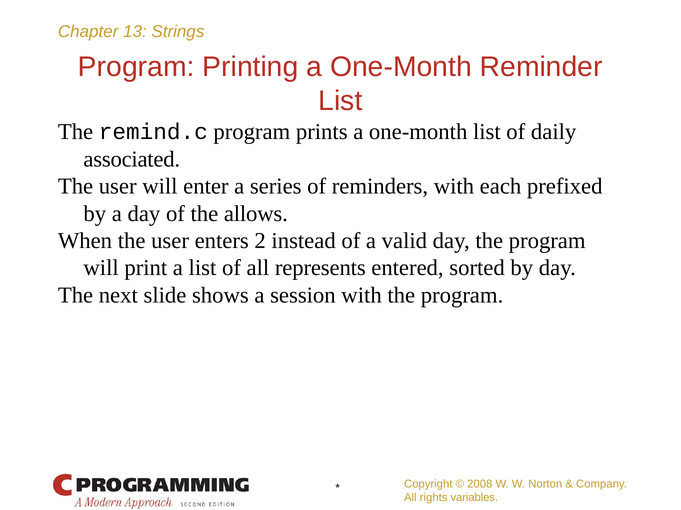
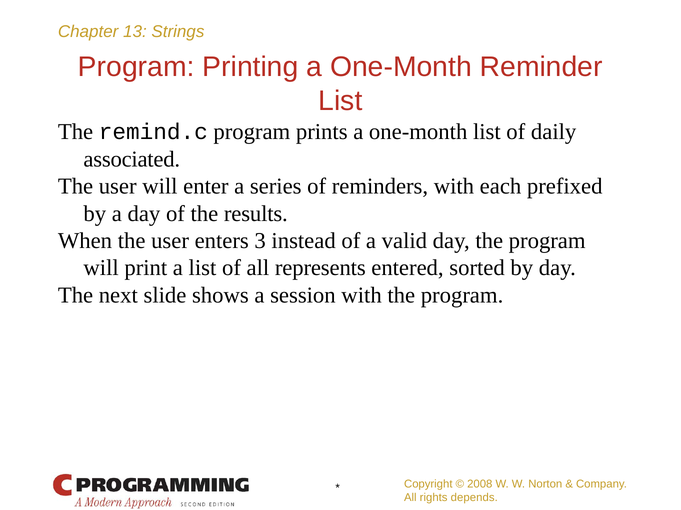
allows: allows -> results
2: 2 -> 3
variables: variables -> depends
